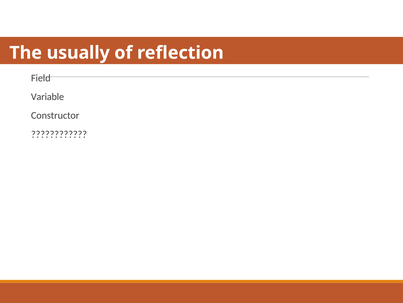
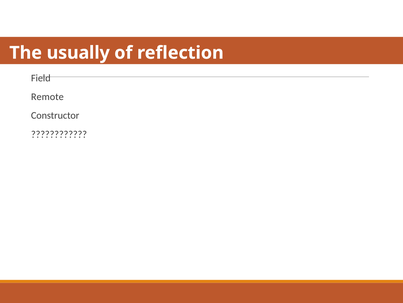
Variable: Variable -> Remote
